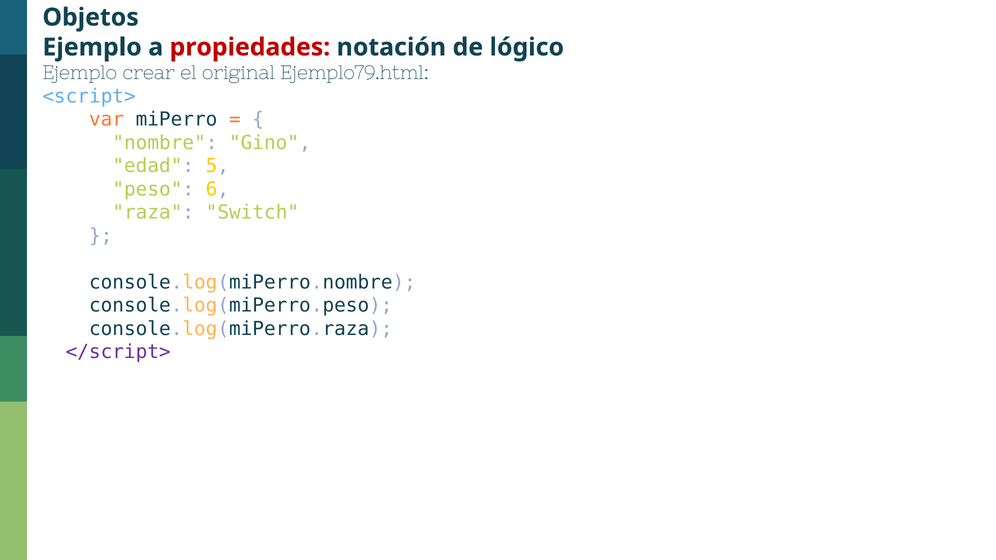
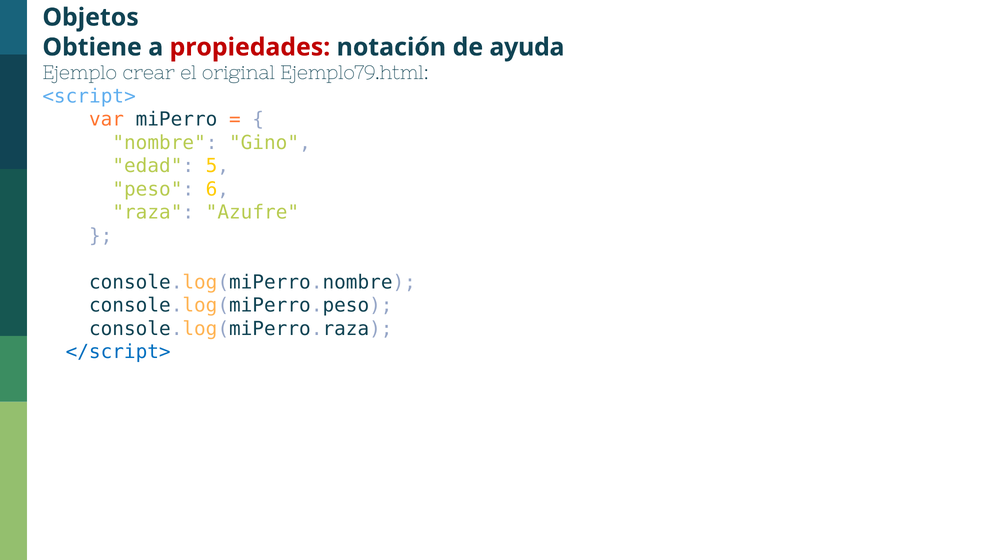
Ejemplo at (92, 47): Ejemplo -> Obtiene
lógico: lógico -> ayuda
Switch: Switch -> Azufre
</script> colour: purple -> blue
